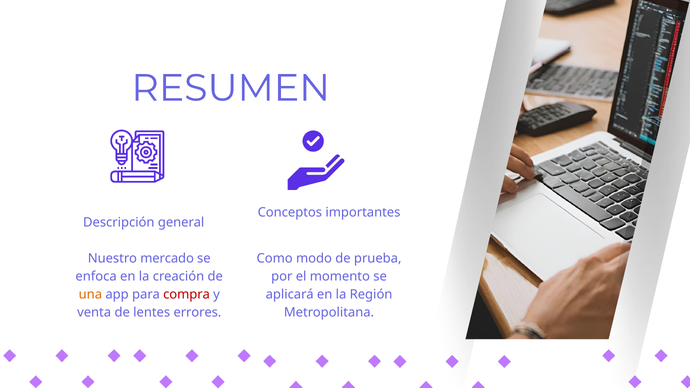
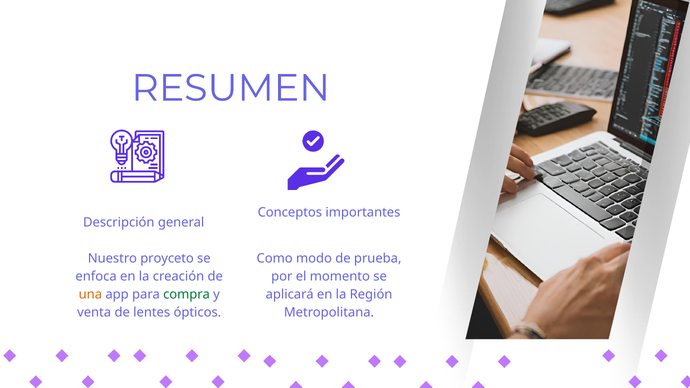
mercado: mercado -> proyceto
compra colour: red -> green
errores: errores -> ópticos
